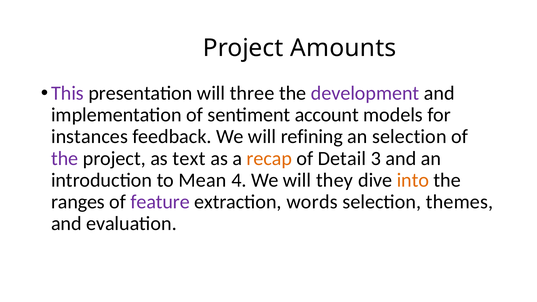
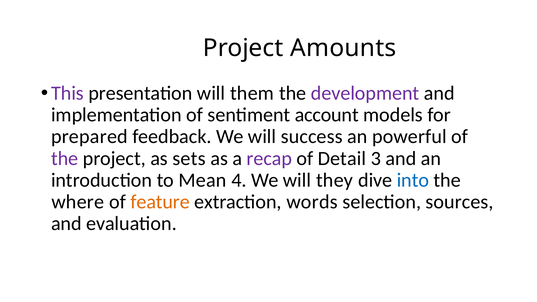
three: three -> them
instances: instances -> prepared
refining: refining -> success
an selection: selection -> powerful
text: text -> sets
recap colour: orange -> purple
into colour: orange -> blue
ranges: ranges -> where
feature colour: purple -> orange
themes: themes -> sources
